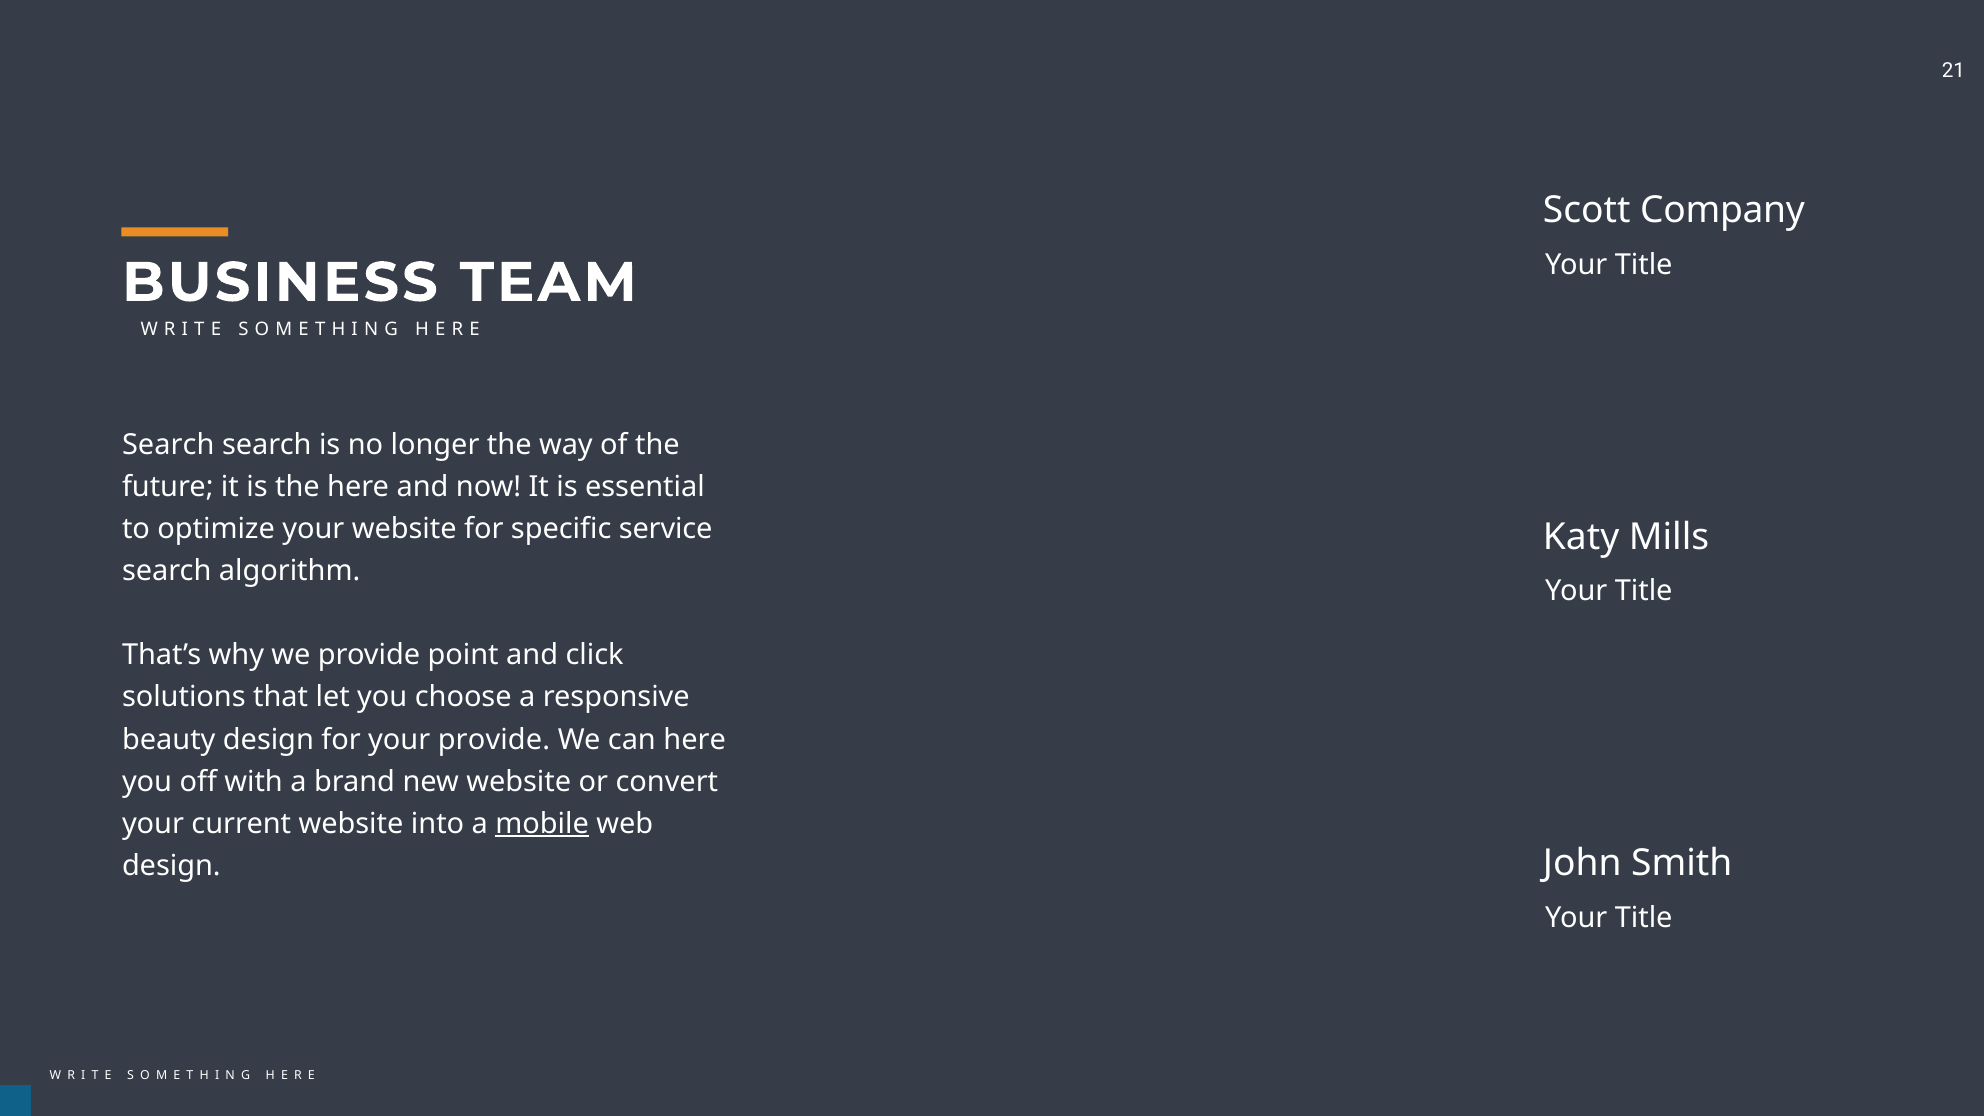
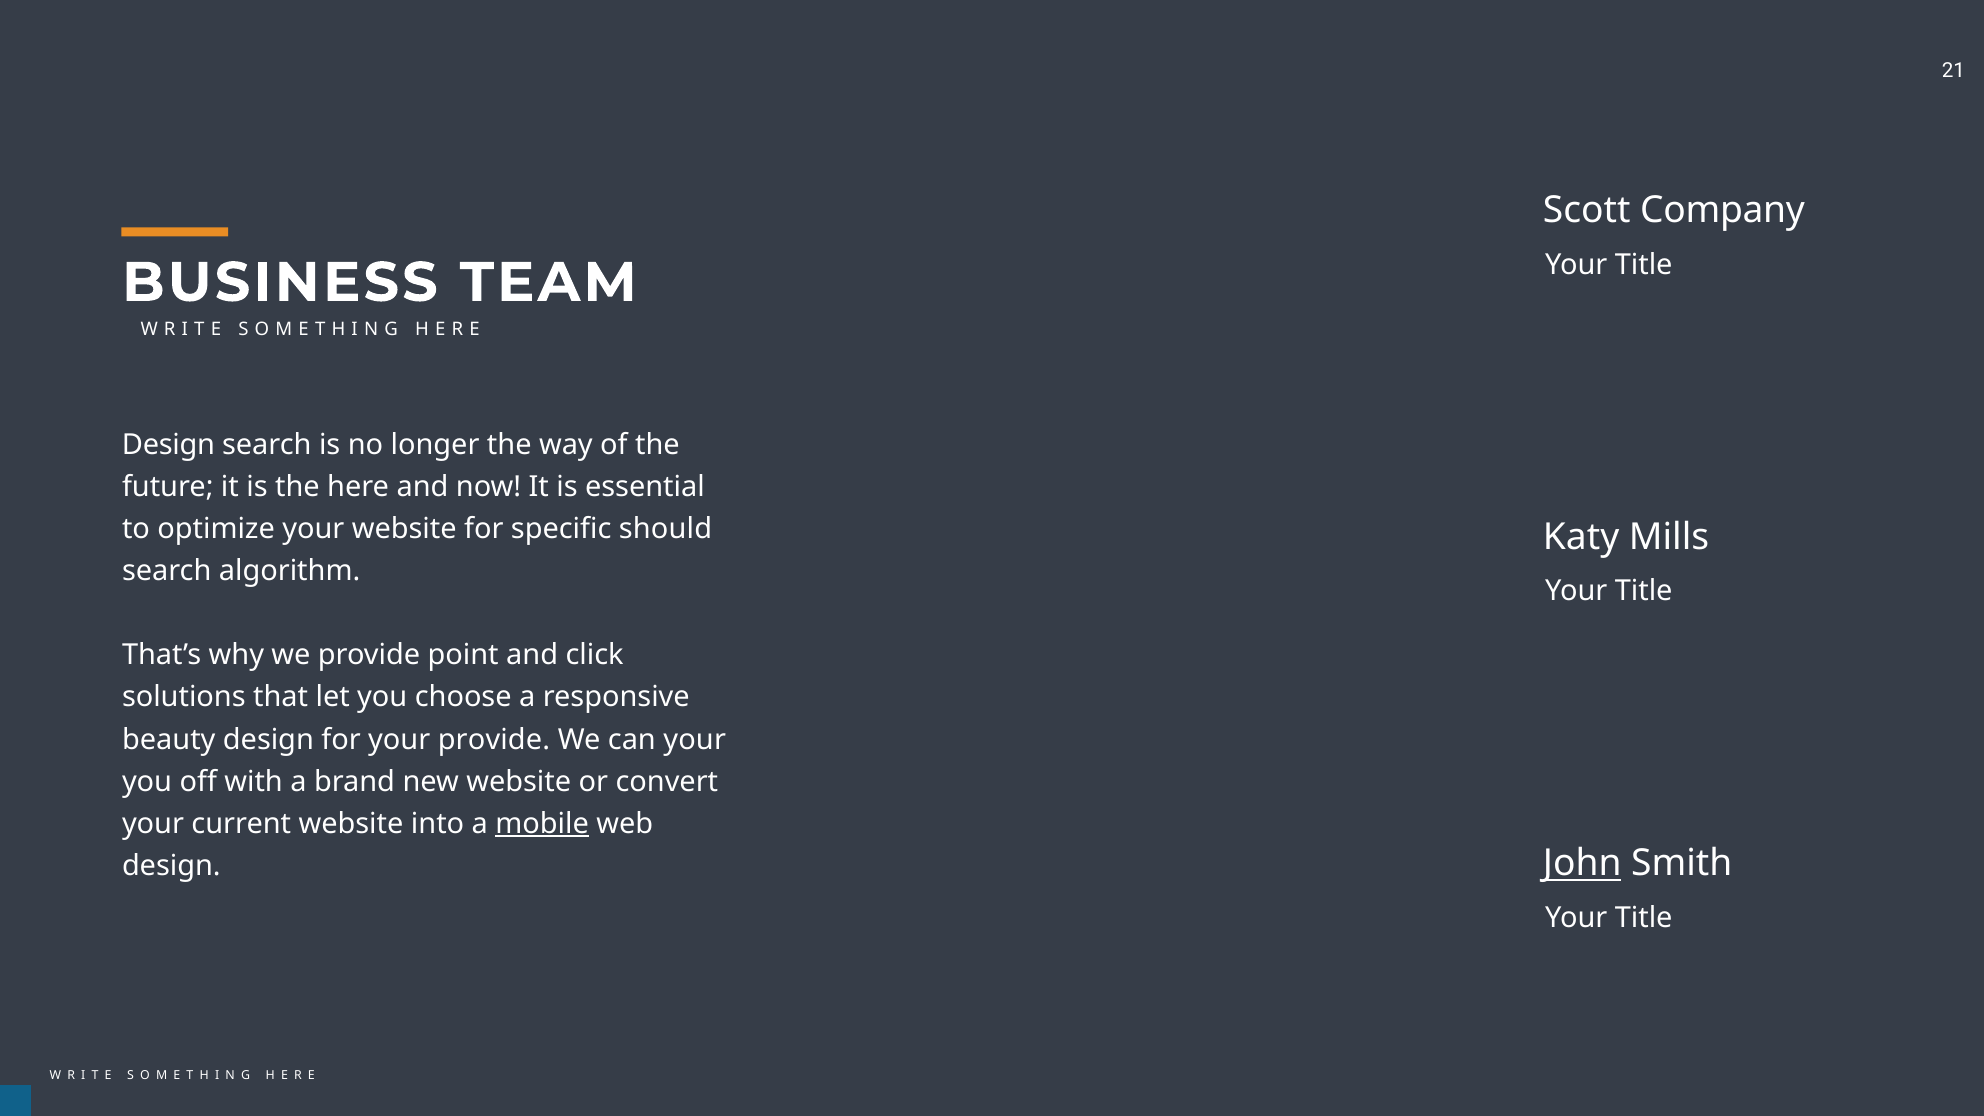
Search at (168, 445): Search -> Design
service: service -> should
can here: here -> your
John underline: none -> present
